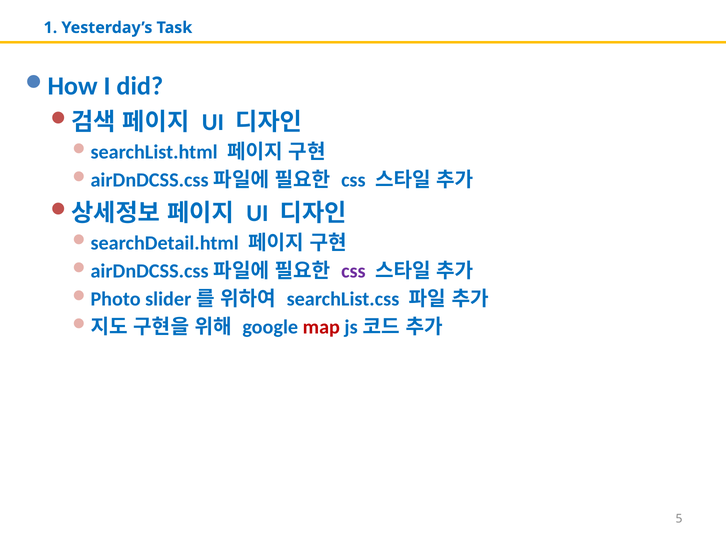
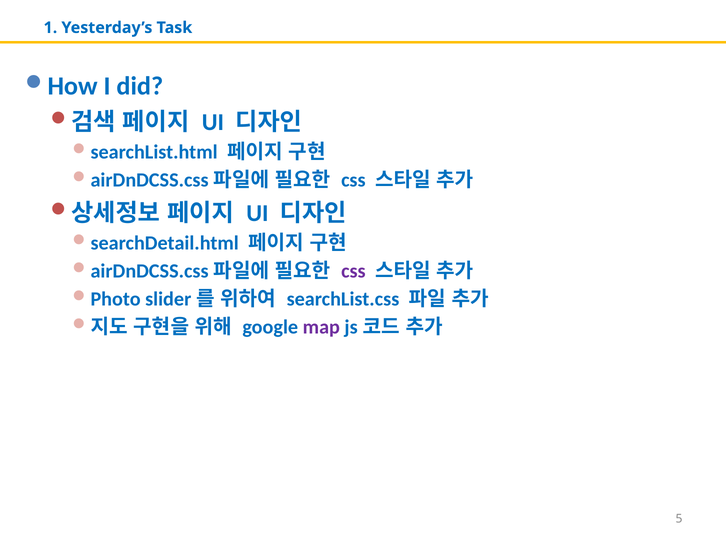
map colour: red -> purple
